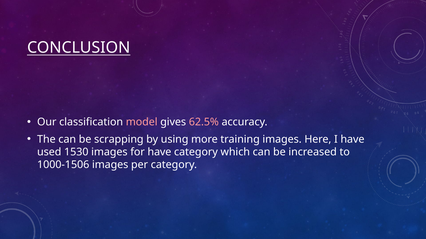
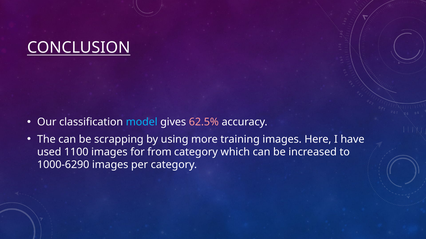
model colour: pink -> light blue
1530: 1530 -> 1100
for have: have -> from
1000-1506: 1000-1506 -> 1000-6290
